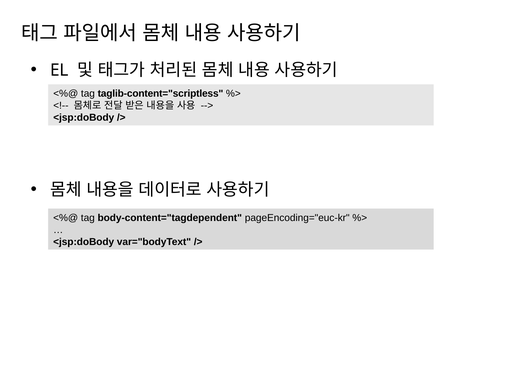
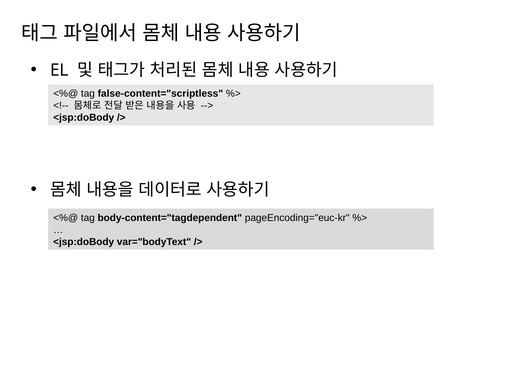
taglib-content="scriptless: taglib-content="scriptless -> false-content="scriptless
